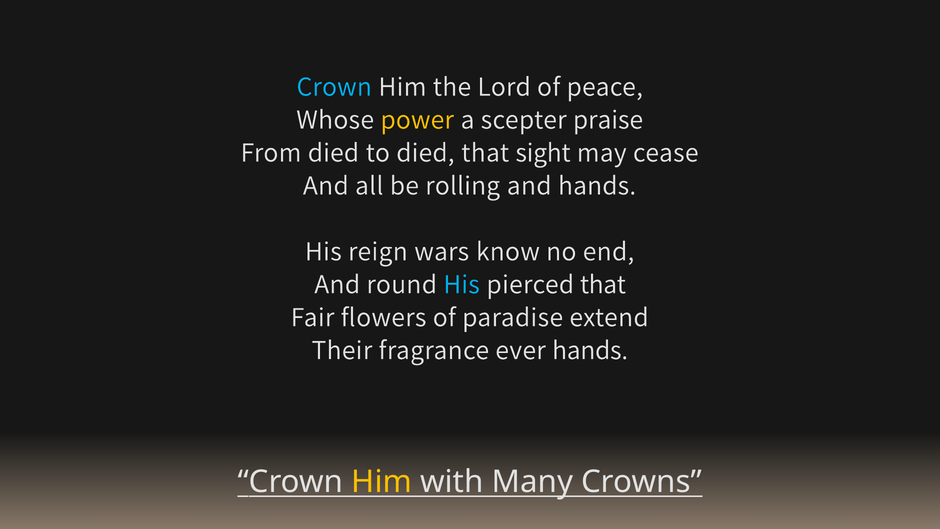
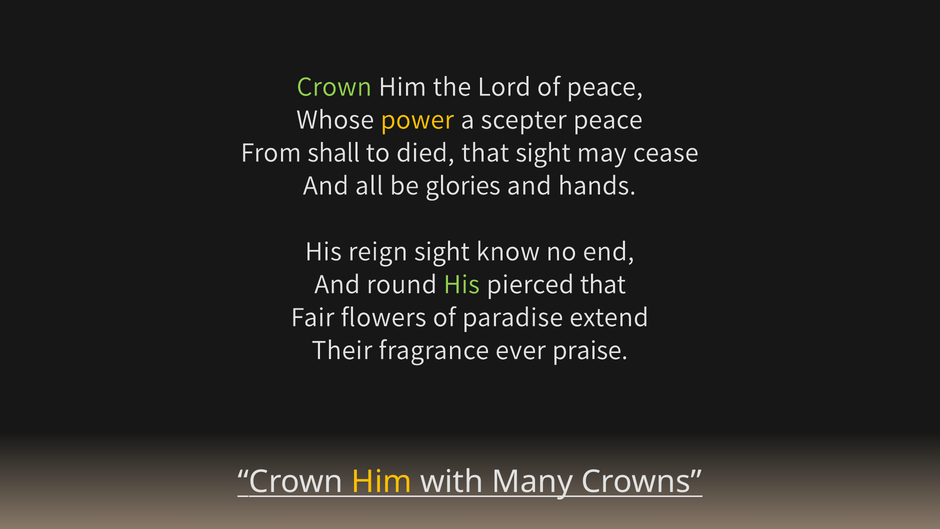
Crown at (334, 87) colour: light blue -> light green
scepter praise: praise -> peace
From died: died -> shall
rolling: rolling -> glories
reign wars: wars -> sight
His at (462, 284) colour: light blue -> light green
ever hands: hands -> praise
